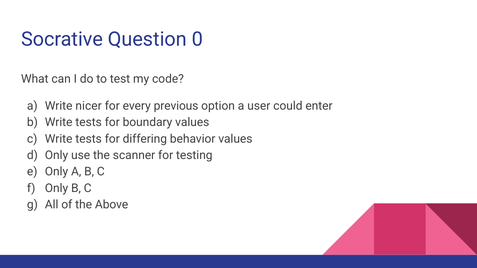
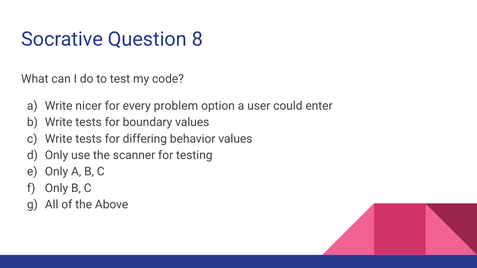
0: 0 -> 8
previous: previous -> problem
